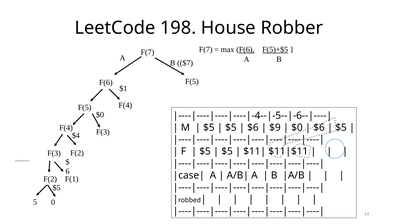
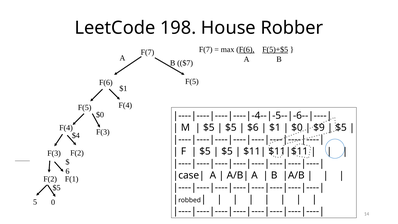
$9 at (275, 127): $9 -> $1
$6 at (319, 127): $6 -> $9
